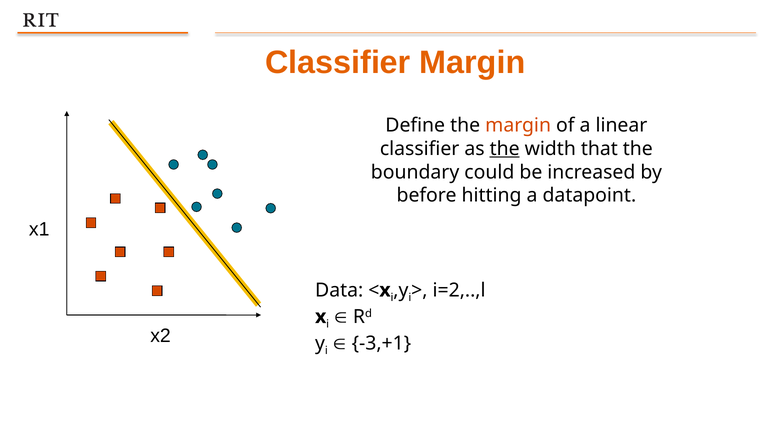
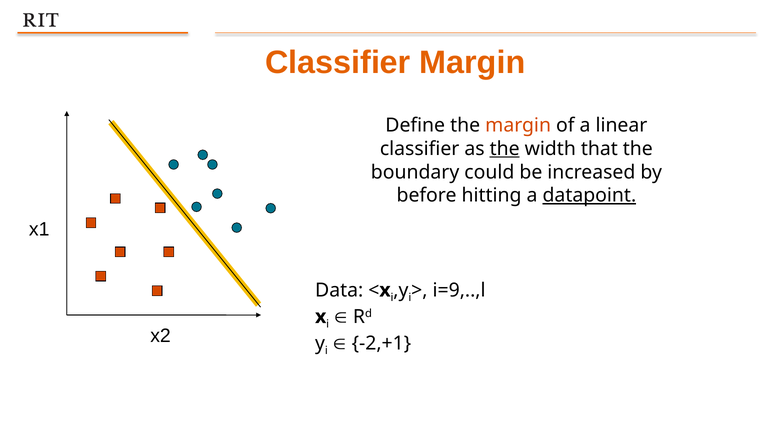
datapoint underline: none -> present
i=2,..,l: i=2,..,l -> i=9,..,l
-3,+1: -3,+1 -> -2,+1
